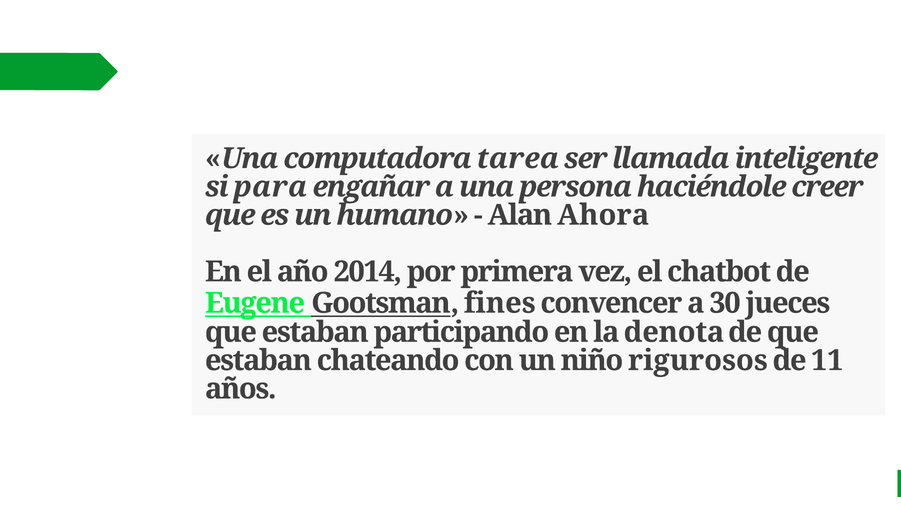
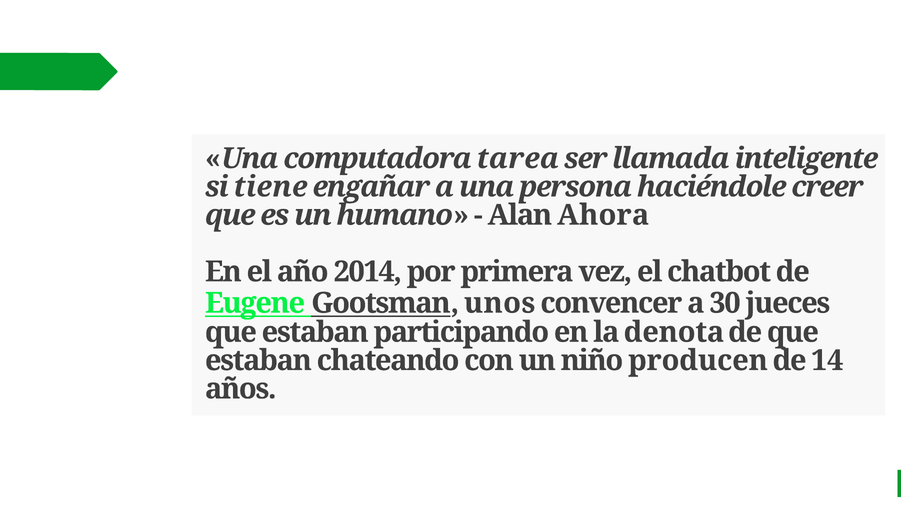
para: para -> tiene
fines: fines -> unos
rigurosos: rigurosos -> producen
11: 11 -> 14
